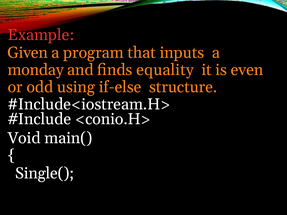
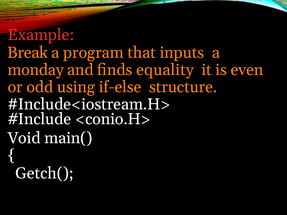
Given: Given -> Break
Single(: Single( -> Getch(
